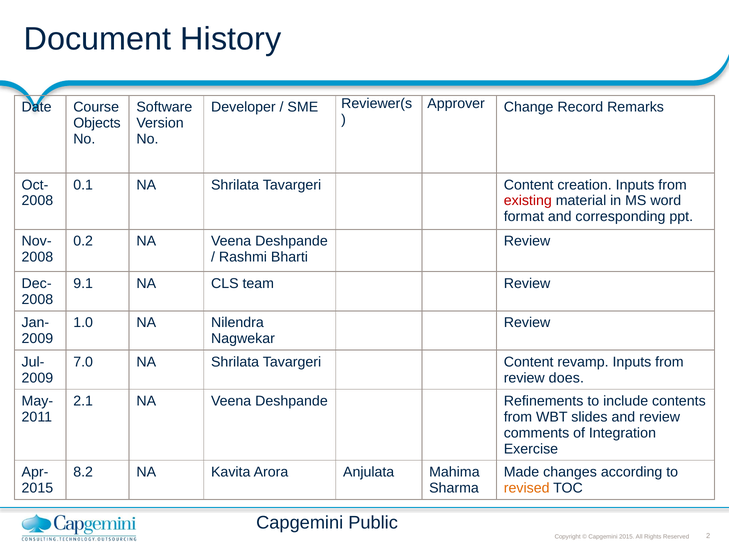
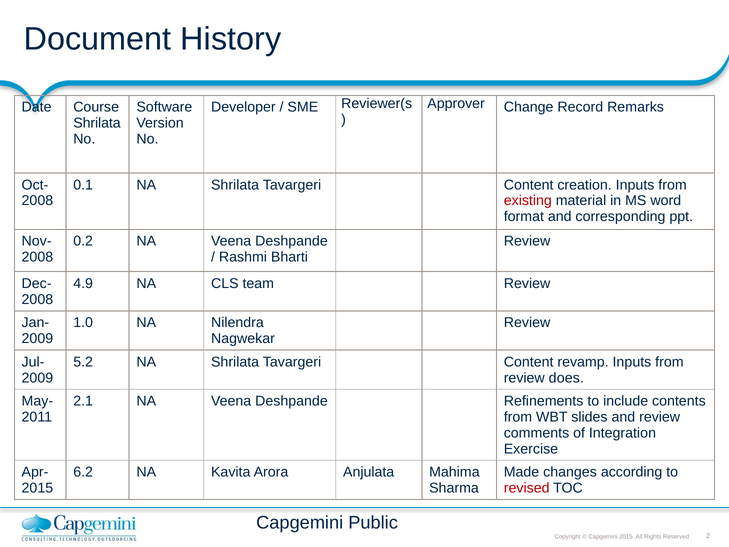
Objects at (97, 123): Objects -> Shrilata
9.1: 9.1 -> 4.9
7.0: 7.0 -> 5.2
8.2: 8.2 -> 6.2
revised colour: orange -> red
